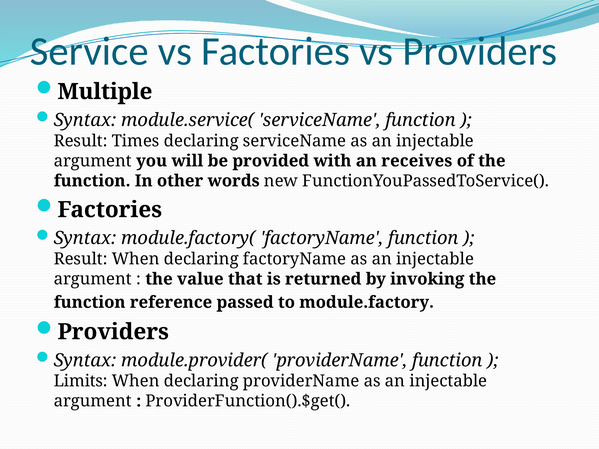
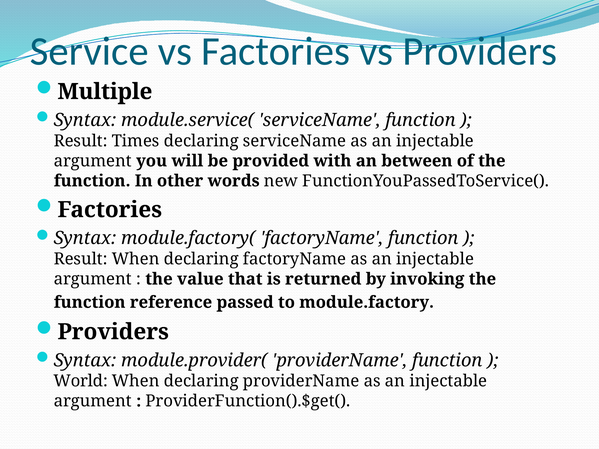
receives: receives -> between
Limits: Limits -> World
